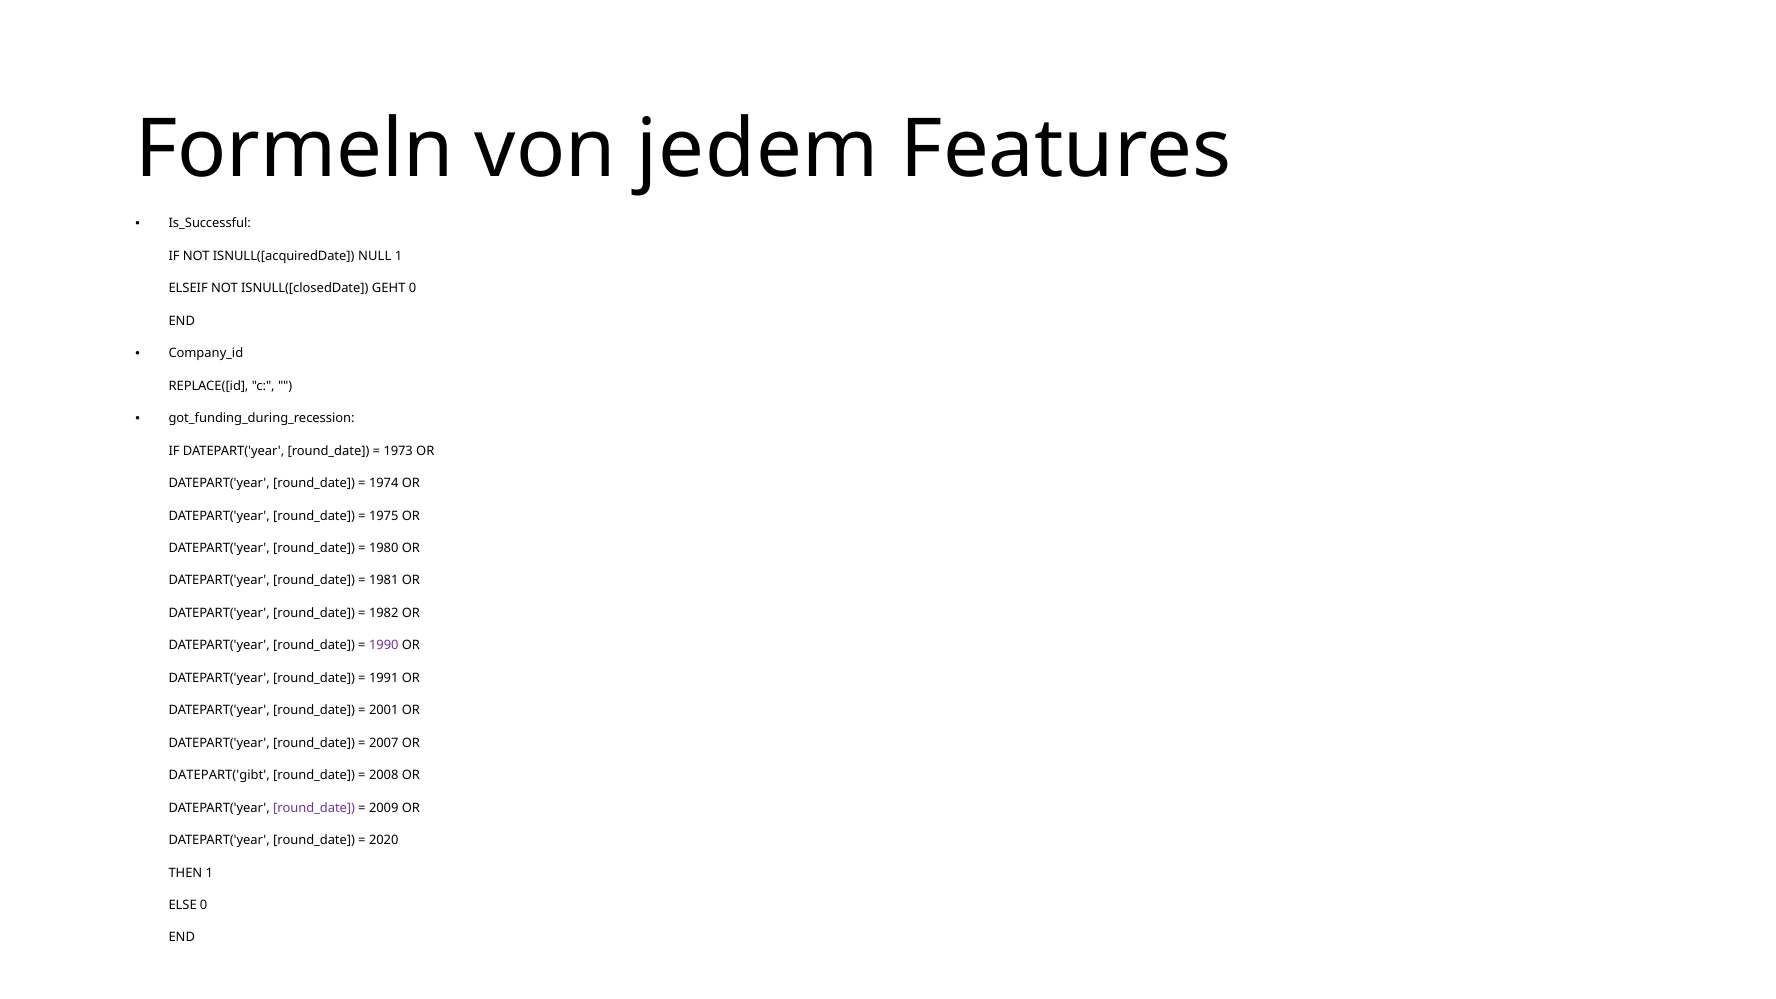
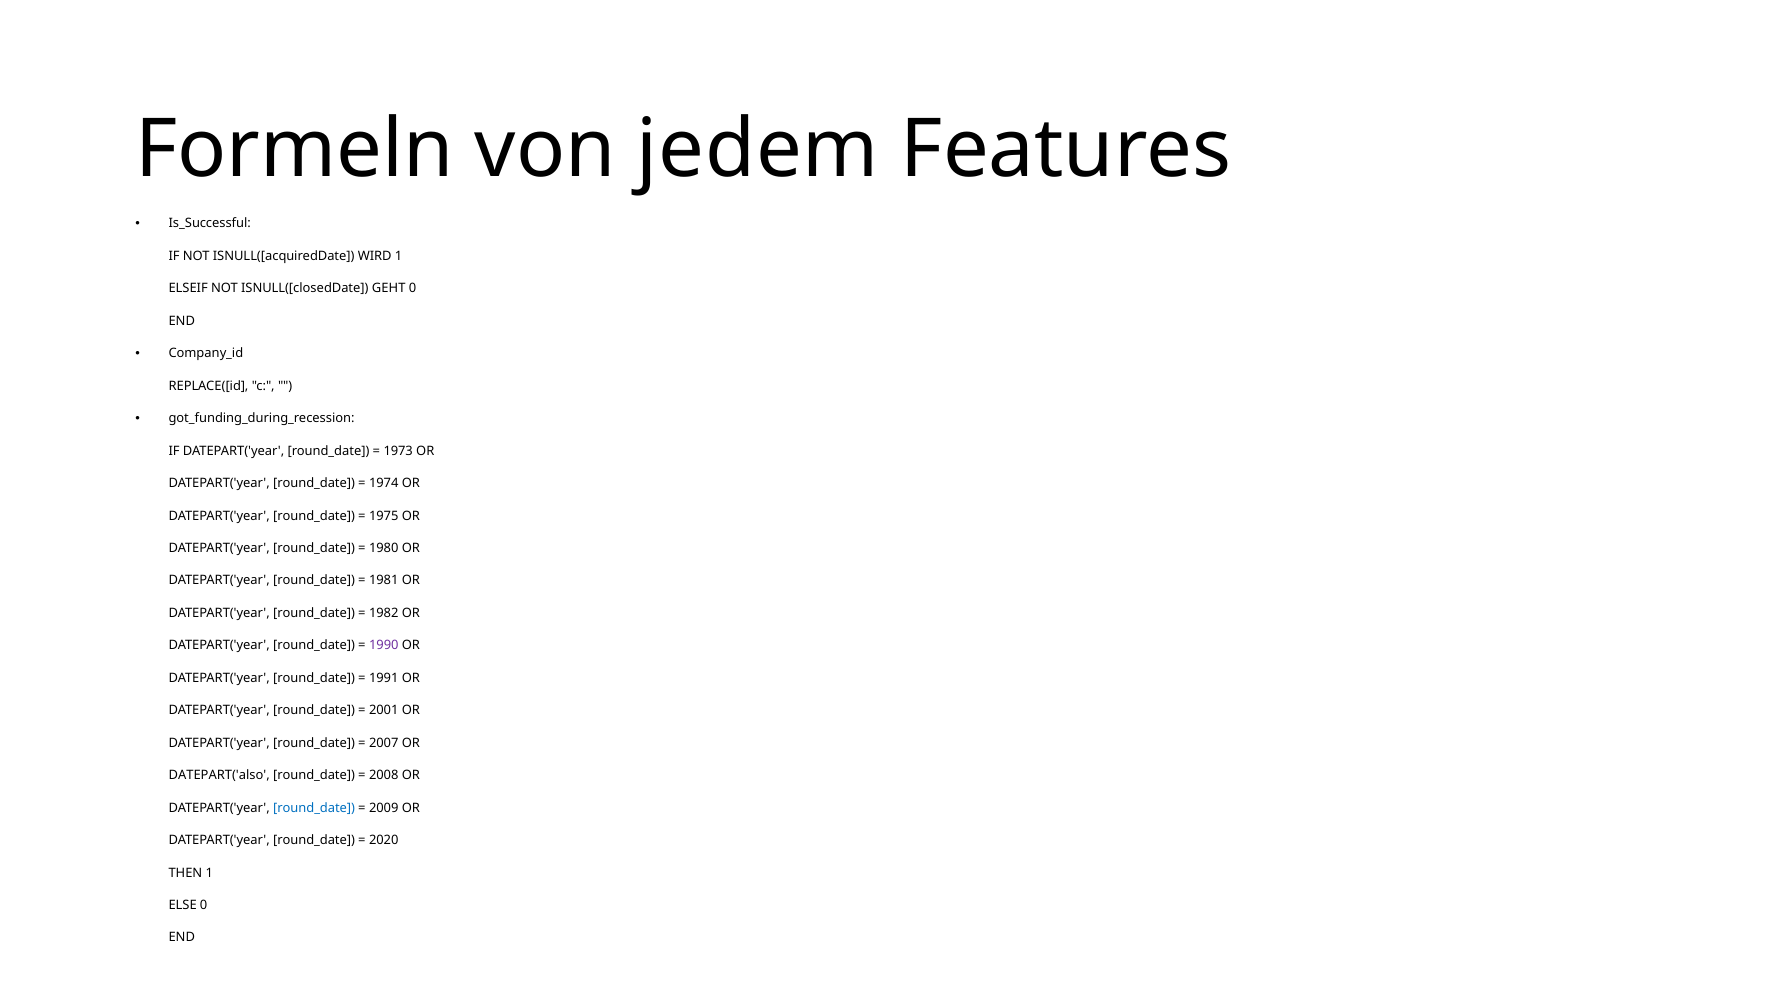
NULL: NULL -> WIRD
DATEPART('gibt: DATEPART('gibt -> DATEPART('also
round_date at (314, 808) colour: purple -> blue
